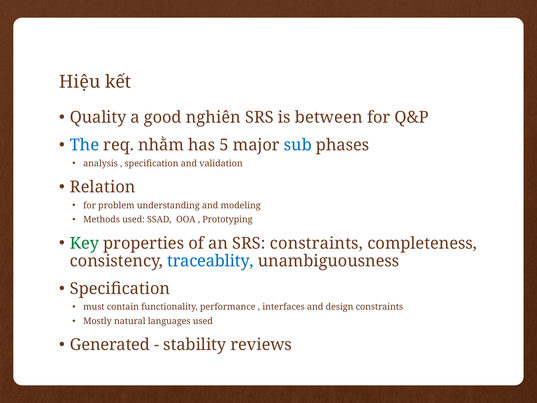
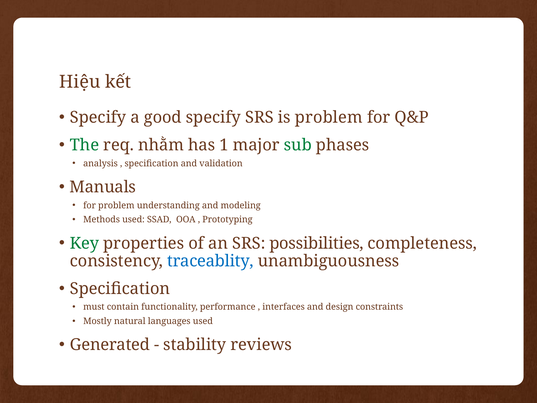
Quality at (98, 117): Quality -> Specify
good nghiên: nghiên -> specify
is between: between -> problem
The colour: blue -> green
5: 5 -> 1
sub colour: blue -> green
Relation: Relation -> Manuals
SRS constraints: constraints -> possibilities
